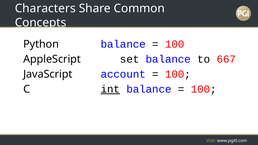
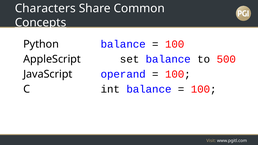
667: 667 -> 500
account: account -> operand
int underline: present -> none
